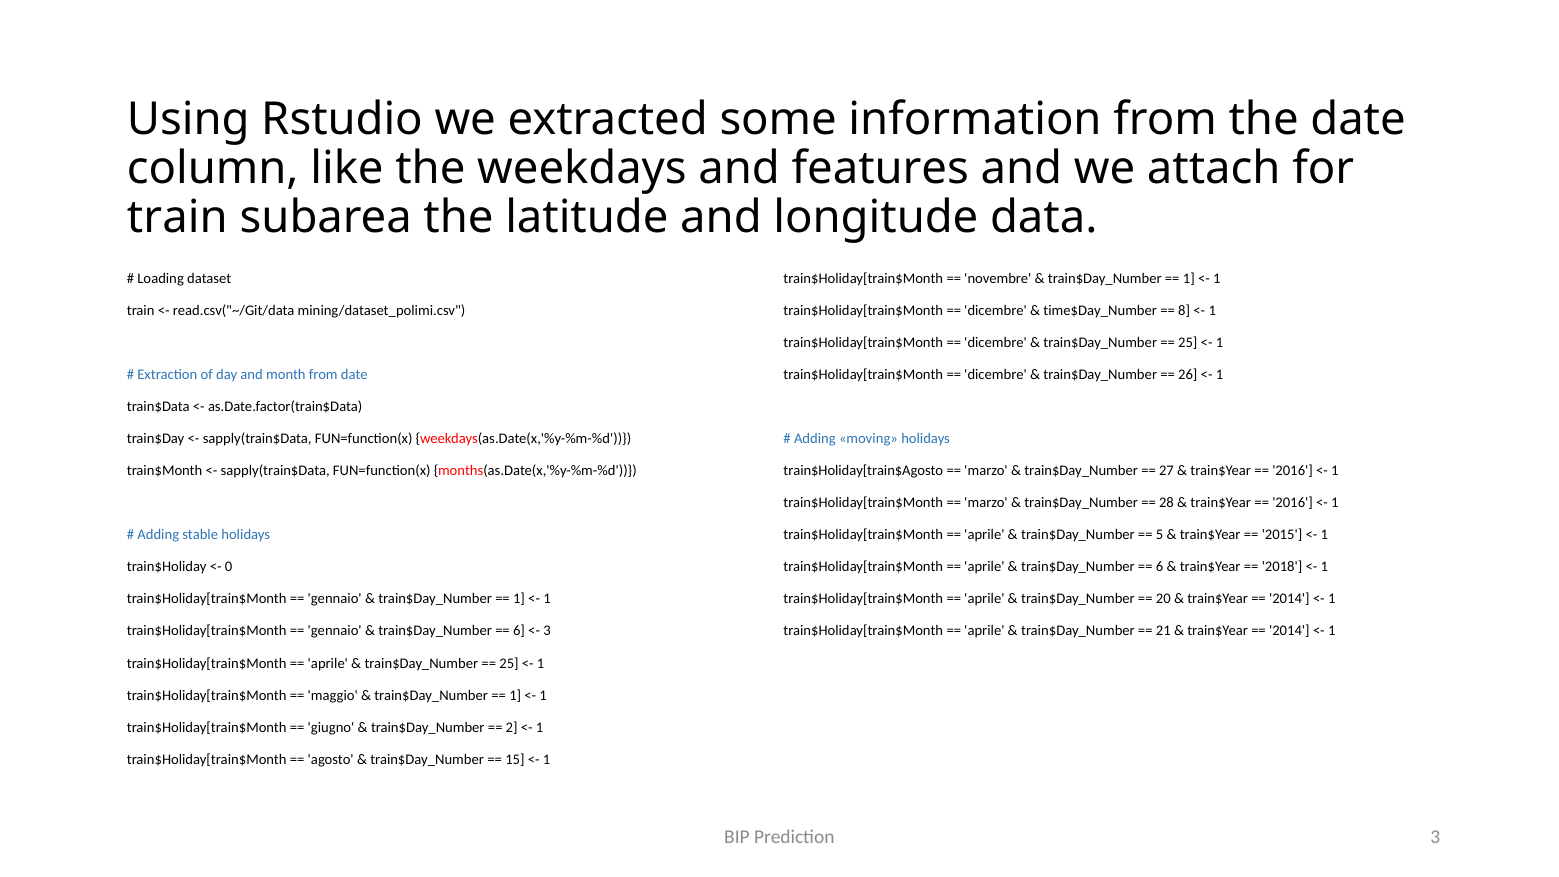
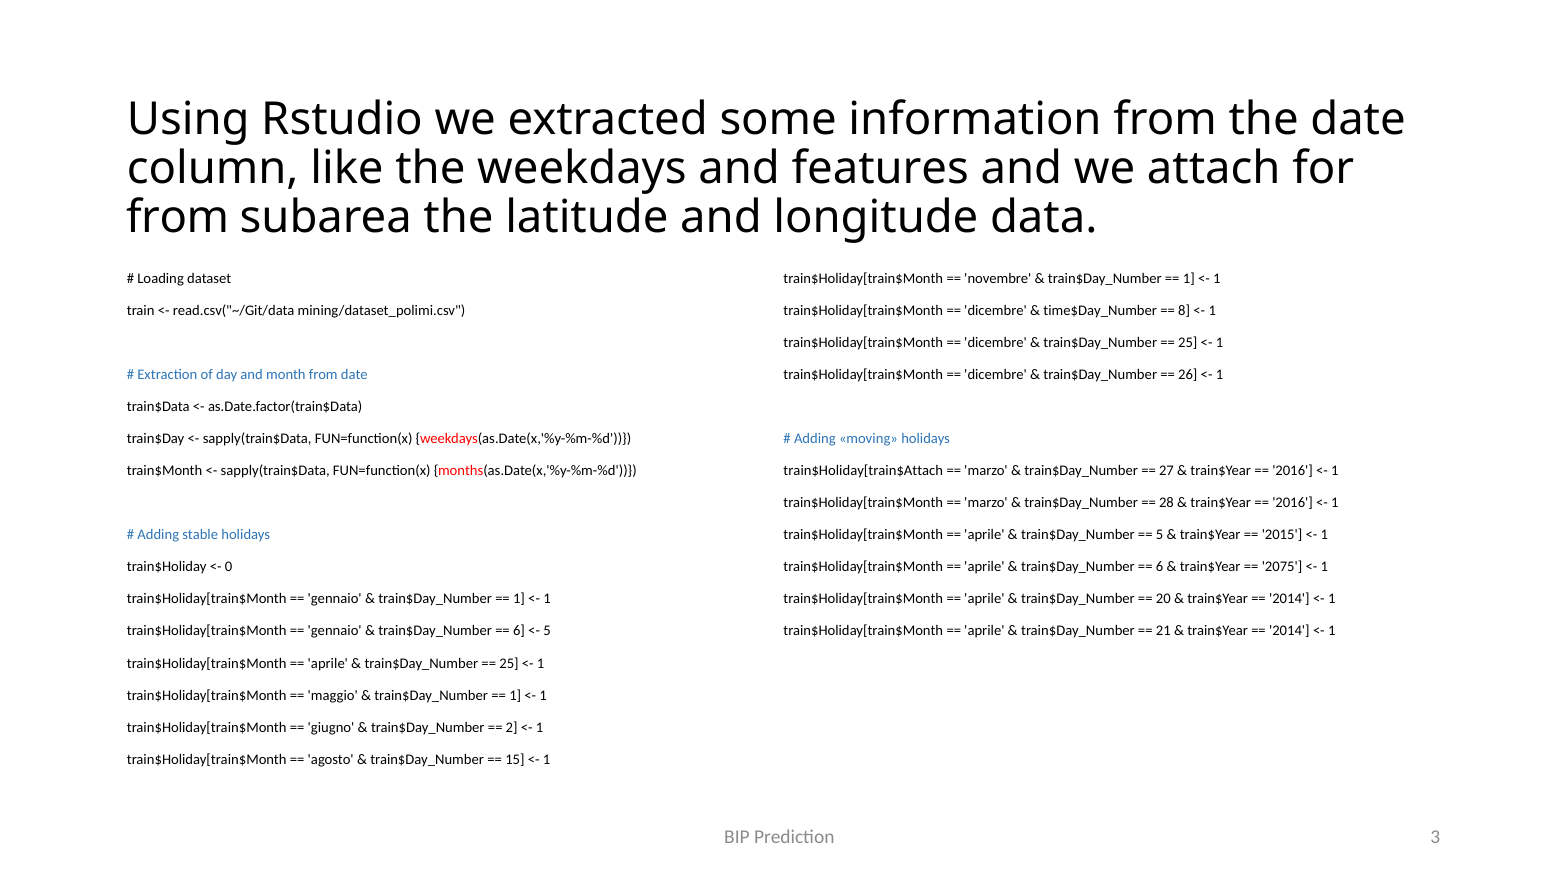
train at (177, 217): train -> from
train$Holiday[train$Agosto: train$Holiday[train$Agosto -> train$Holiday[train$Attach
2018: 2018 -> 2075
3 at (547, 631): 3 -> 5
